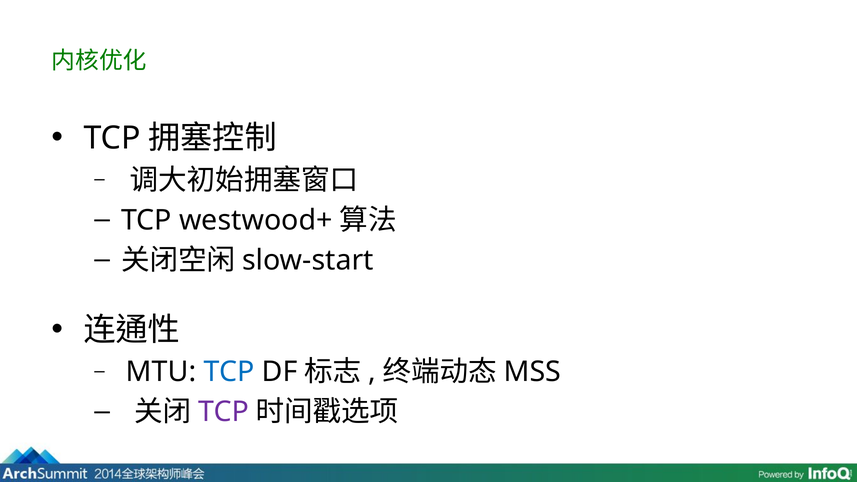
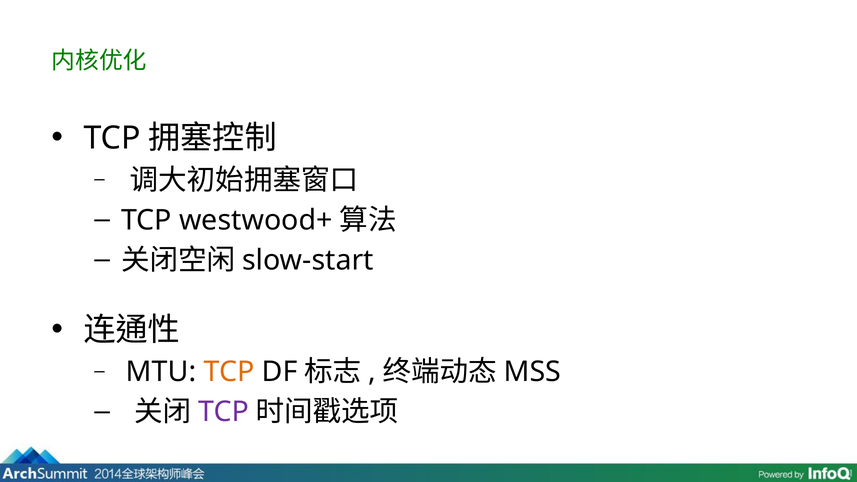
TCP at (229, 372) colour: blue -> orange
